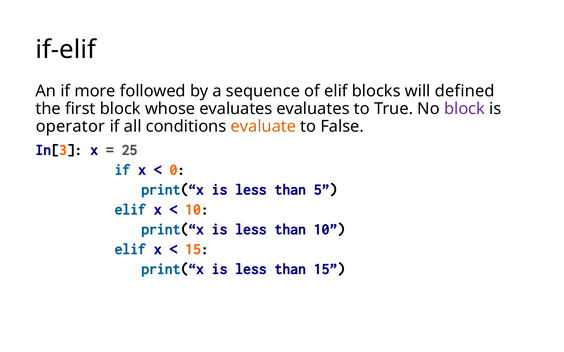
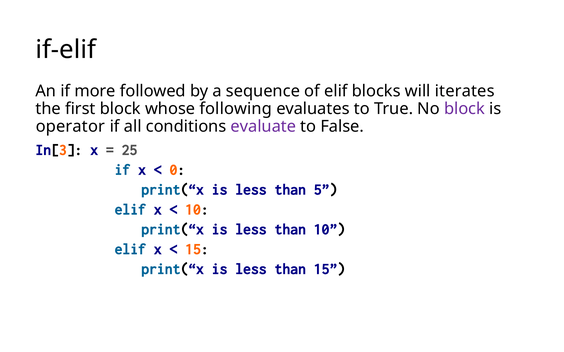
defined: defined -> iterates
whose evaluates: evaluates -> following
evaluate colour: orange -> purple
